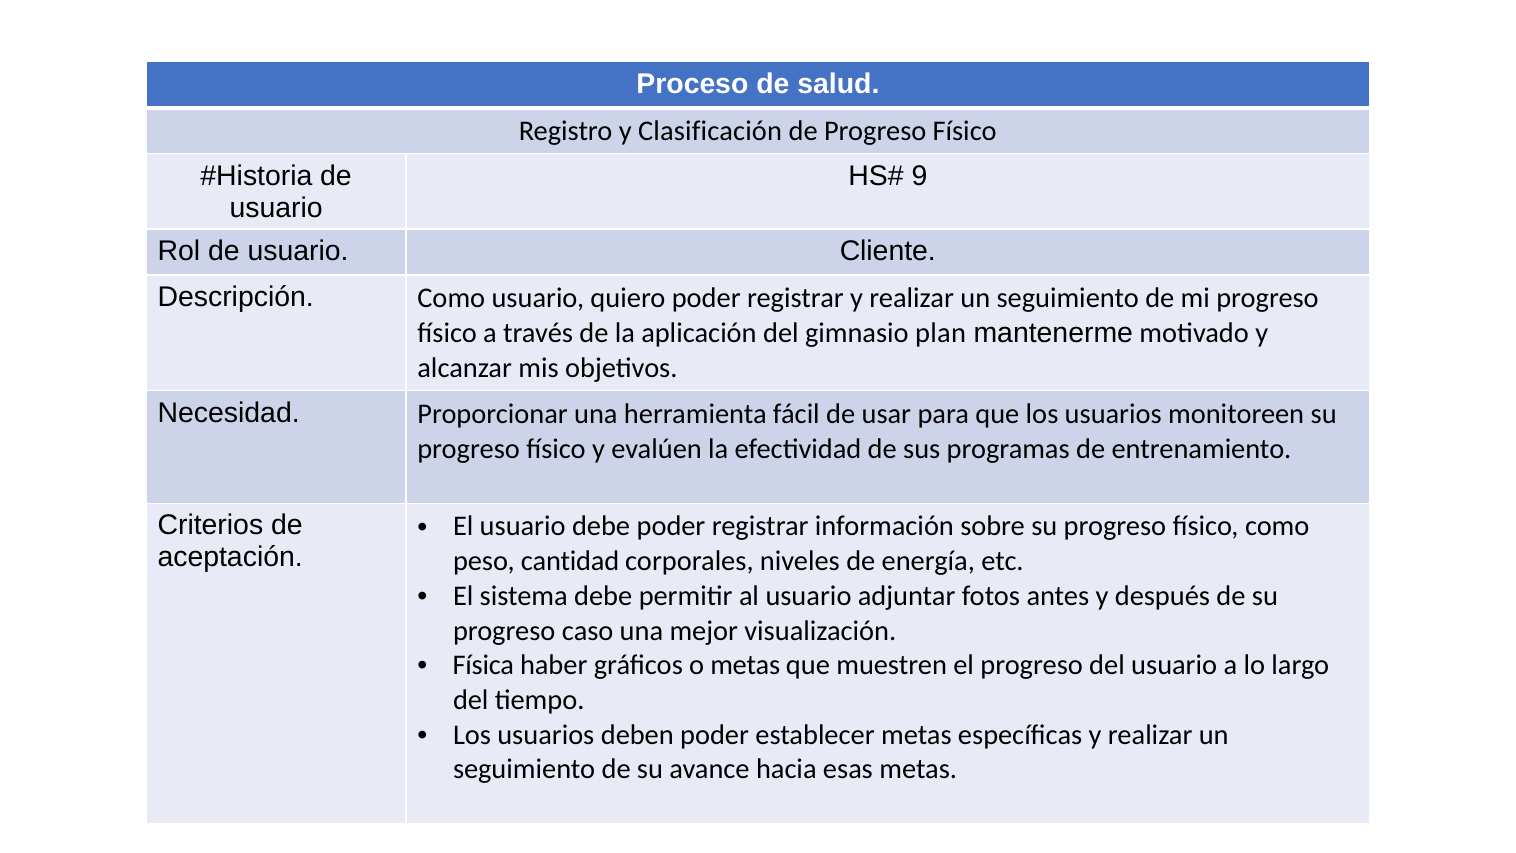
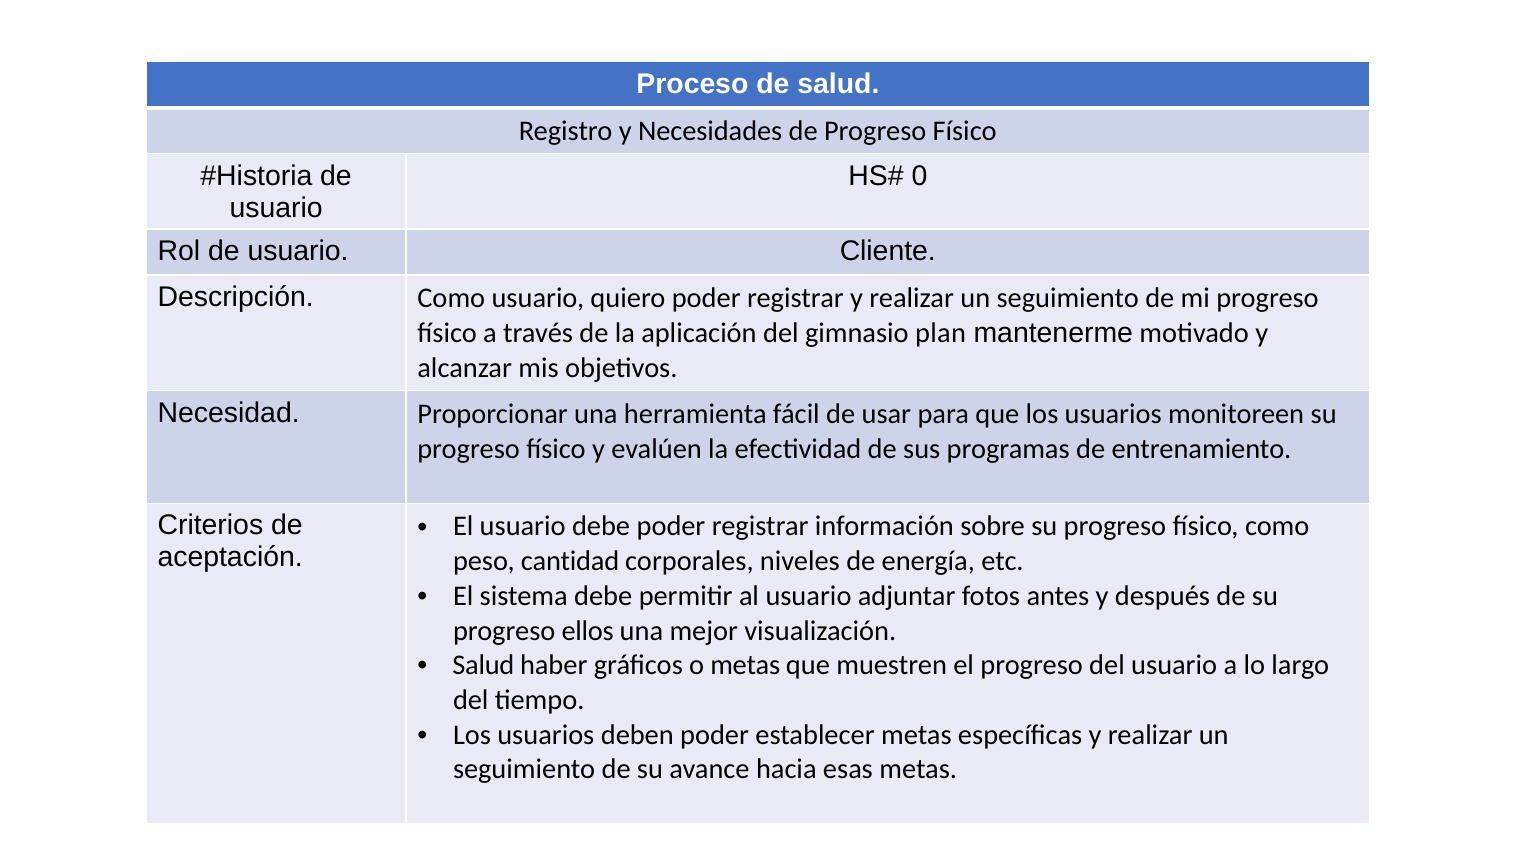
Clasificación: Clasificación -> Necesidades
9: 9 -> 0
caso: caso -> ellos
Física at (483, 665): Física -> Salud
